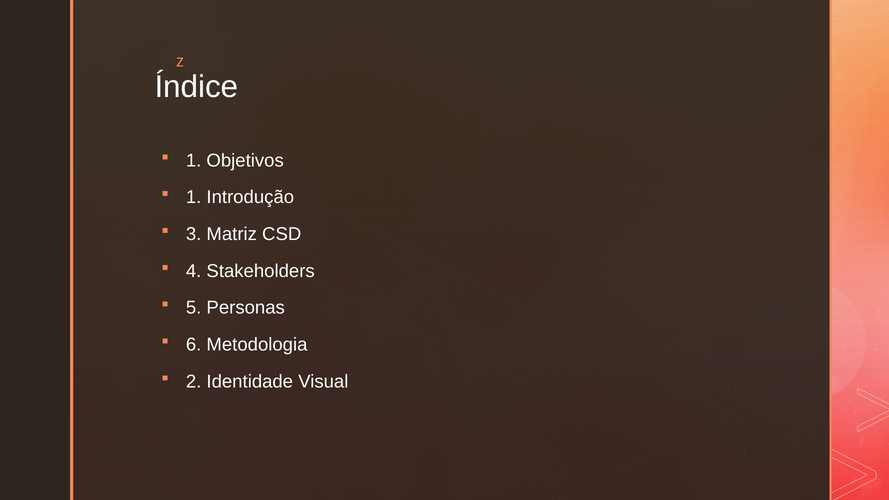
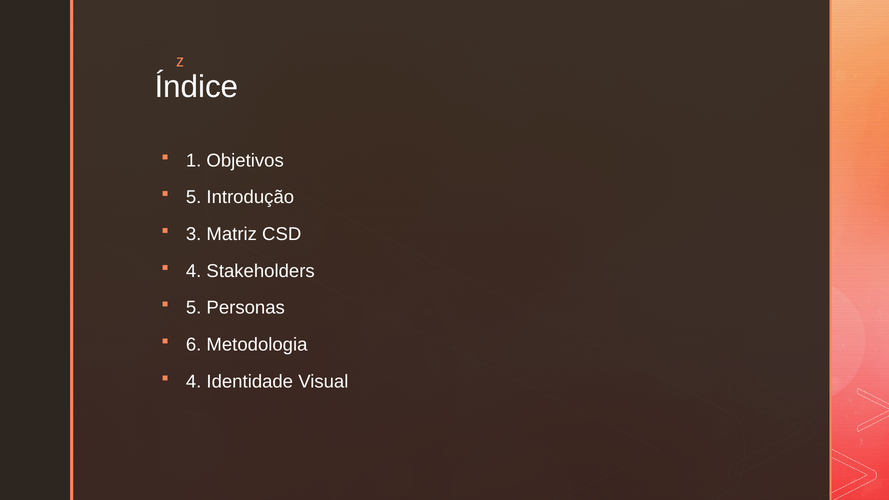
1 at (194, 197): 1 -> 5
2 at (194, 382): 2 -> 4
